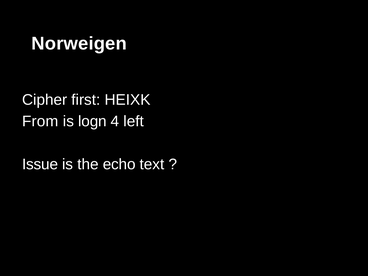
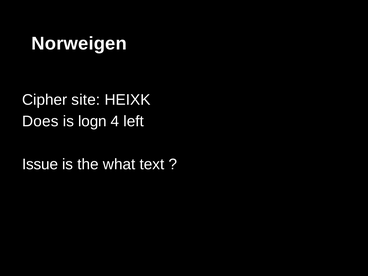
first: first -> site
From: From -> Does
echo: echo -> what
